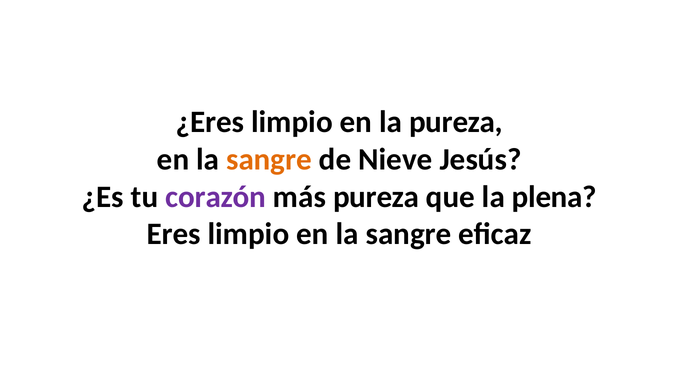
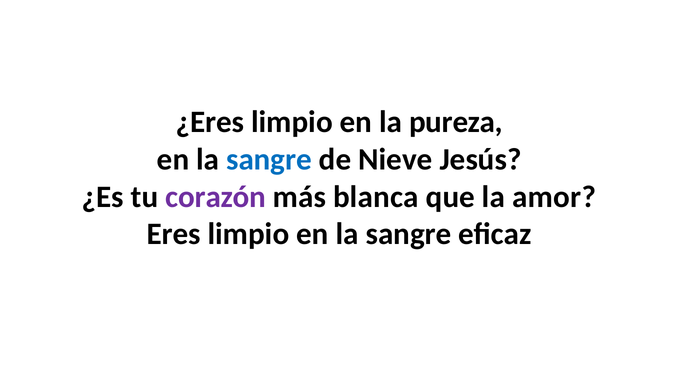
sangre at (269, 159) colour: orange -> blue
más pureza: pureza -> blanca
plena: plena -> amor
